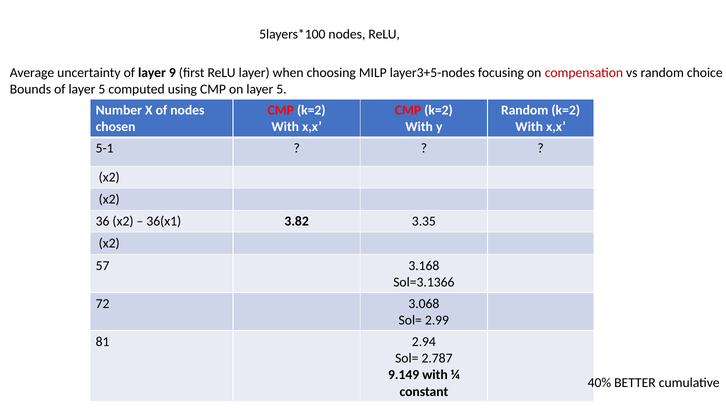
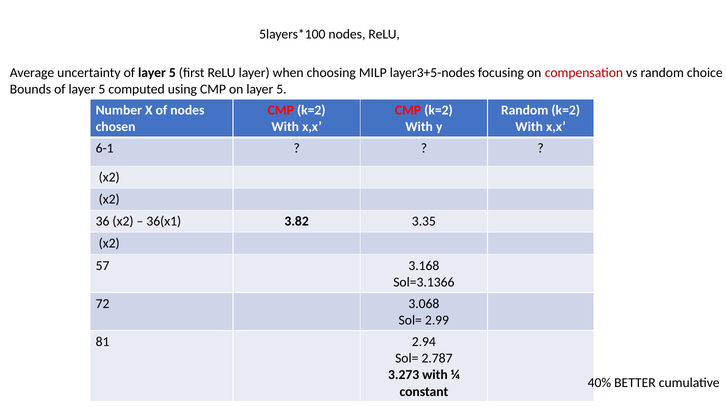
uncertainty of layer 9: 9 -> 5
5-1: 5-1 -> 6-1
9.149: 9.149 -> 3.273
